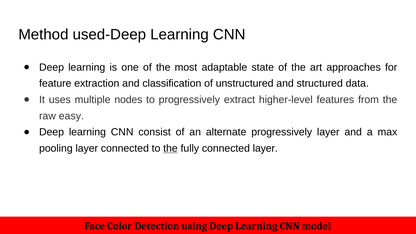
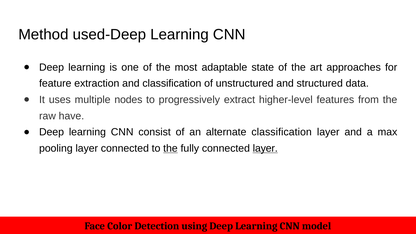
easy: easy -> have
alternate progressively: progressively -> classification
layer at (265, 148) underline: none -> present
